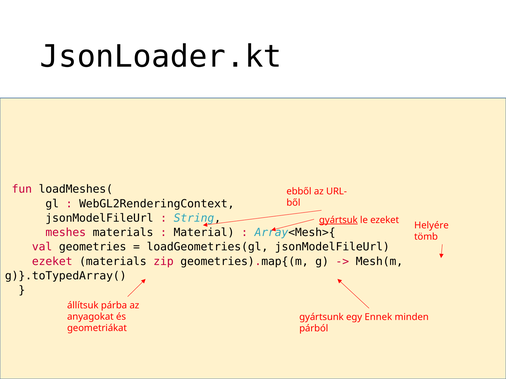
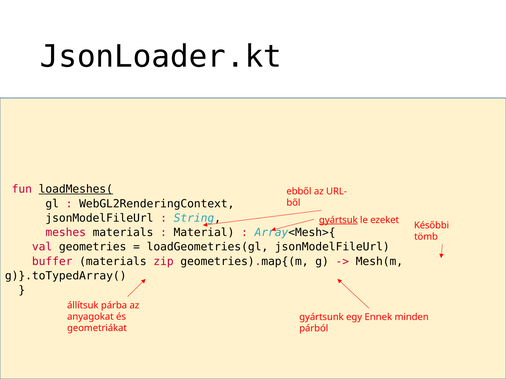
loadMeshes( underline: none -> present
Helyére: Helyére -> Későbbi
ezeket at (52, 262): ezeket -> buffer
